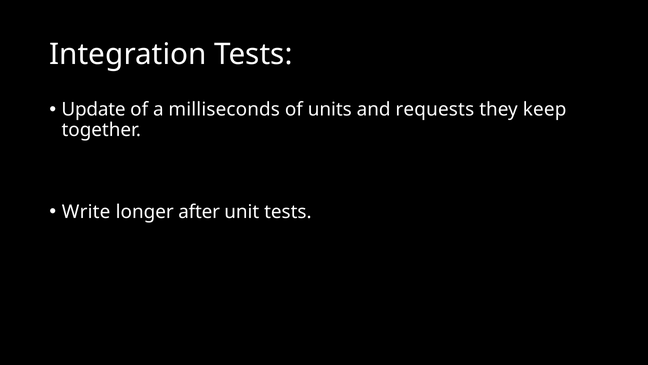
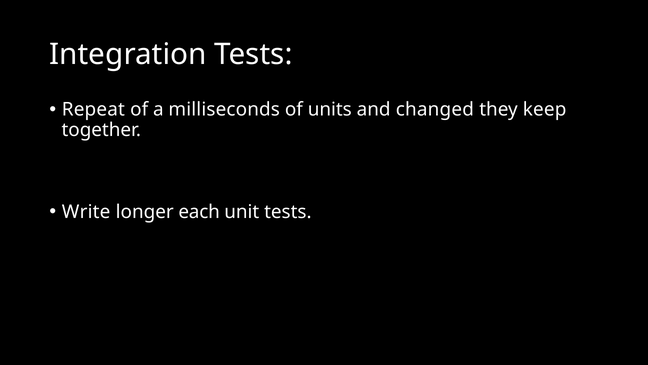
Update: Update -> Repeat
requests: requests -> changed
after: after -> each
